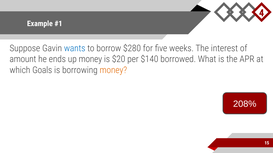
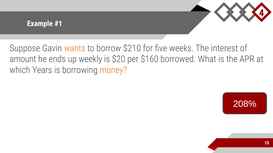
wants colour: blue -> orange
$280: $280 -> $210
up money: money -> weekly
$140: $140 -> $160
Goals: Goals -> Years
